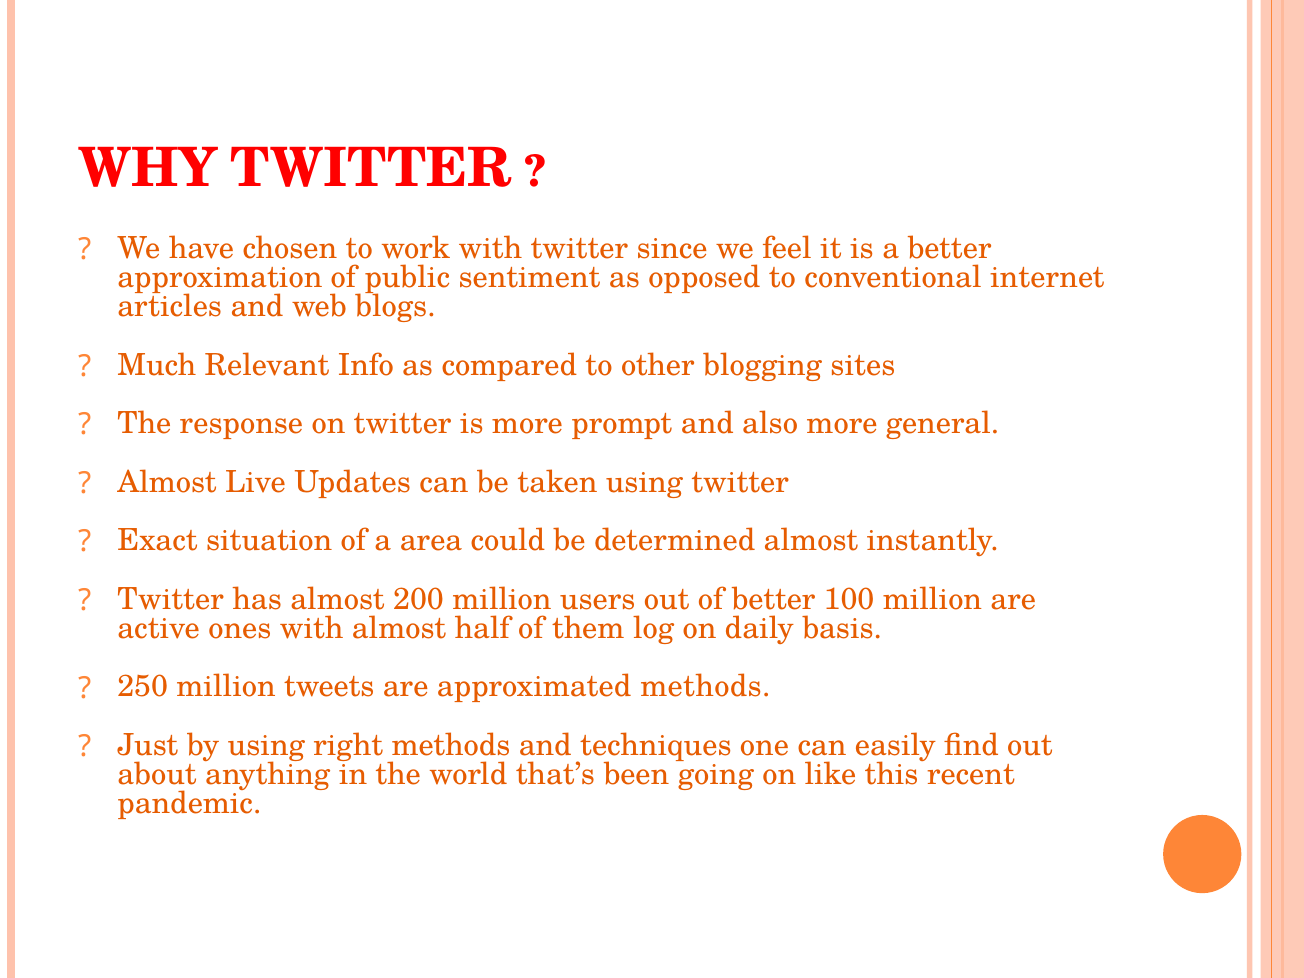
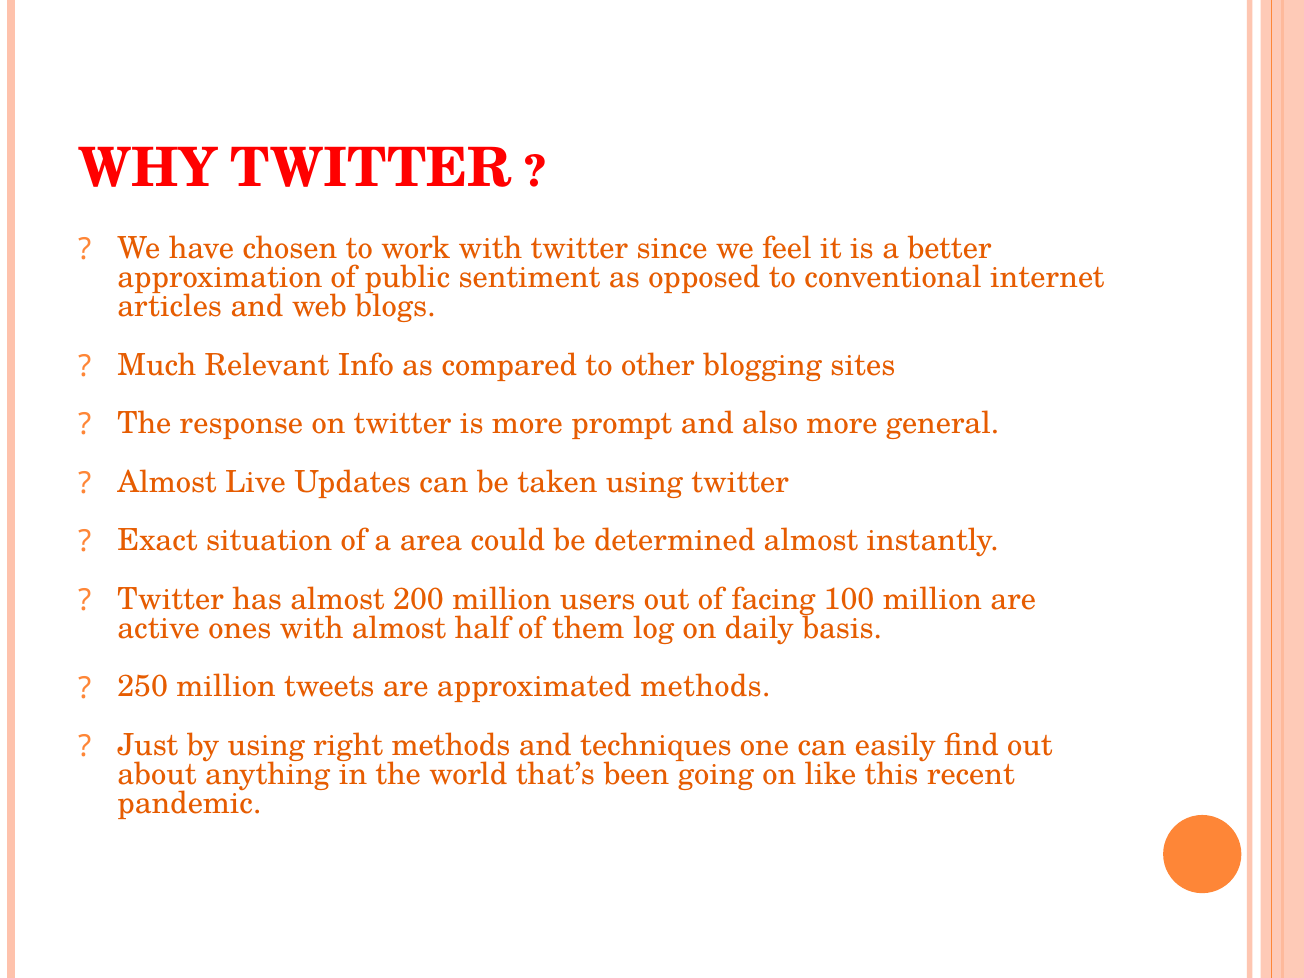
of better: better -> facing
